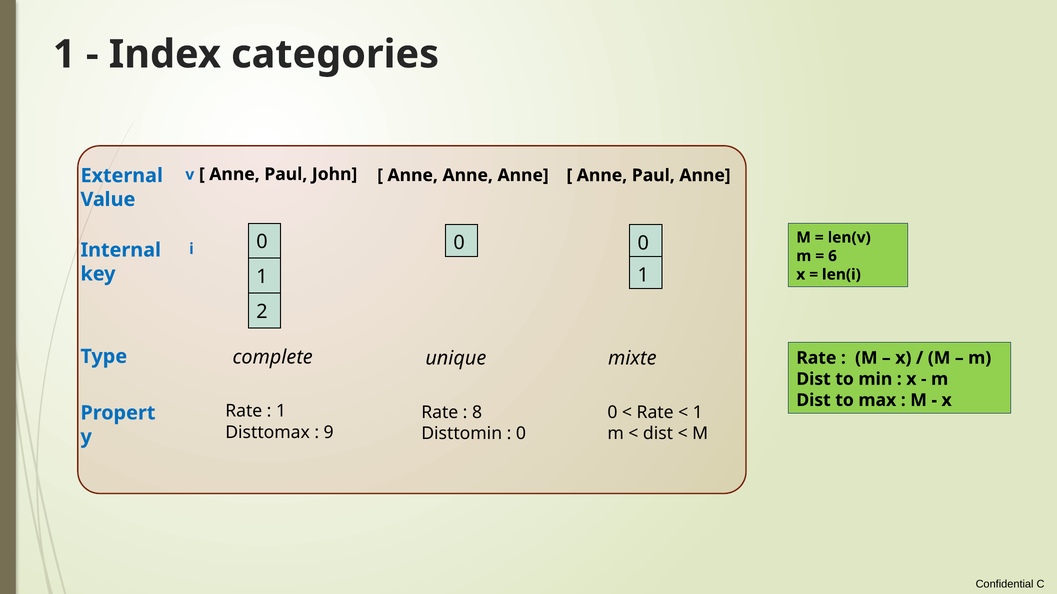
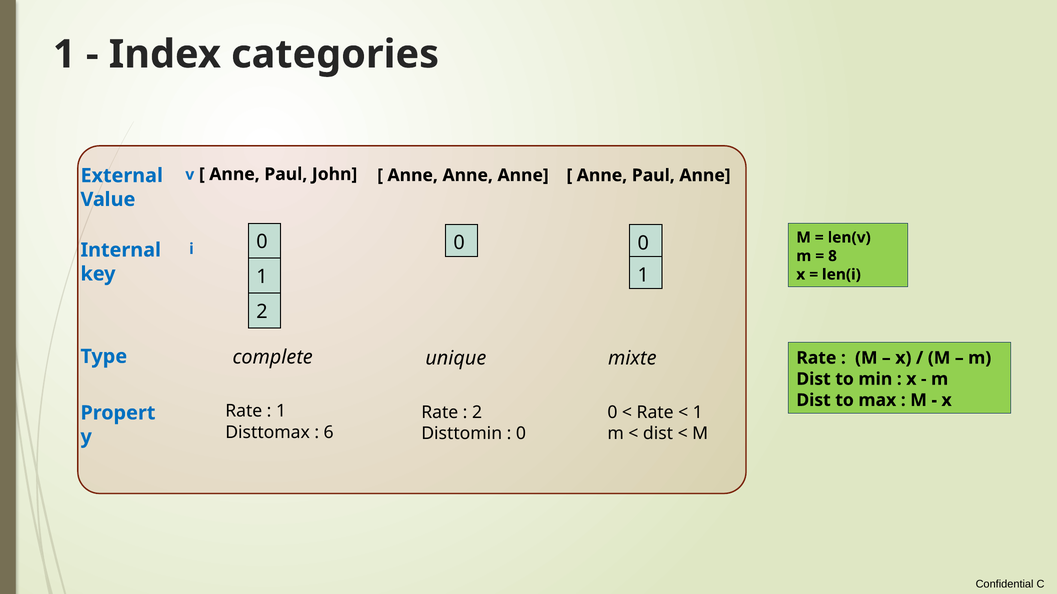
6: 6 -> 8
8 at (477, 413): 8 -> 2
9: 9 -> 6
